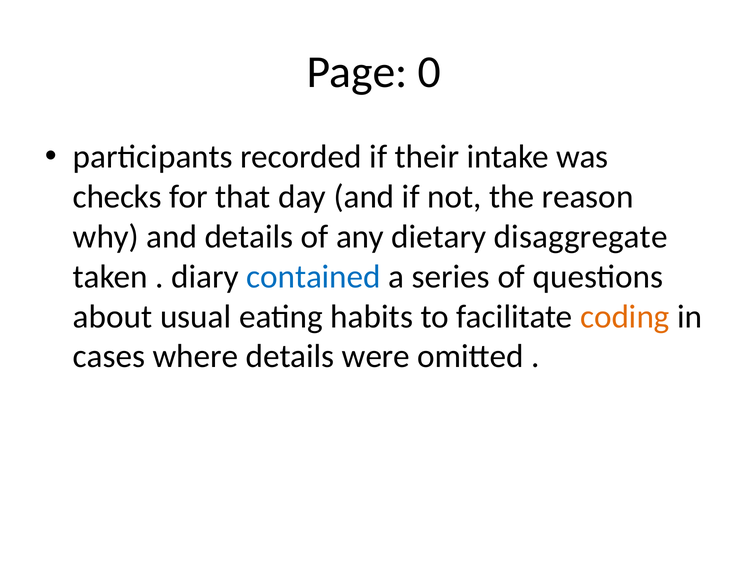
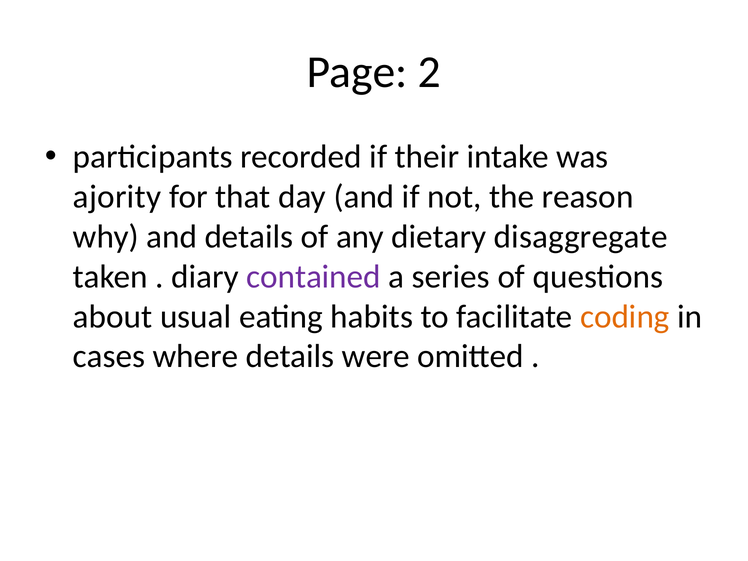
0: 0 -> 2
checks: checks -> ajority
contained colour: blue -> purple
